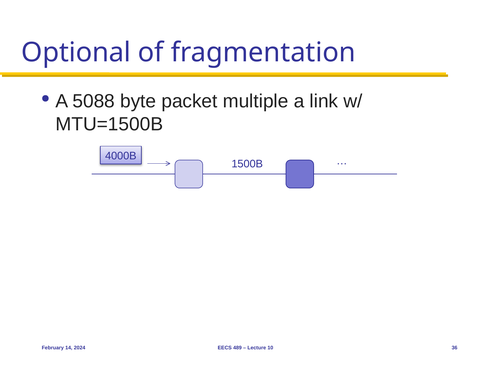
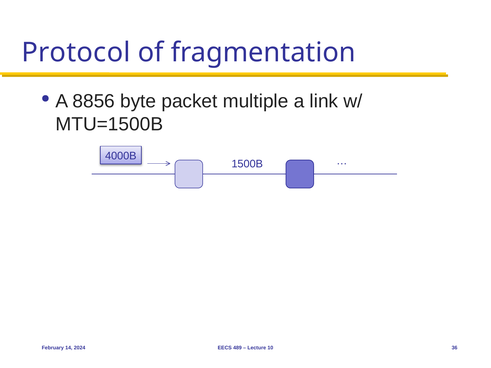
Optional: Optional -> Protocol
5088: 5088 -> 8856
